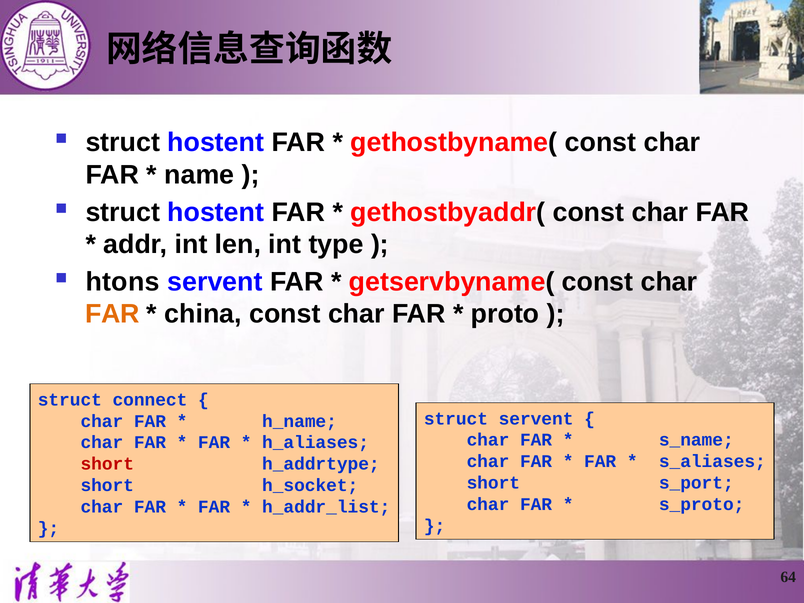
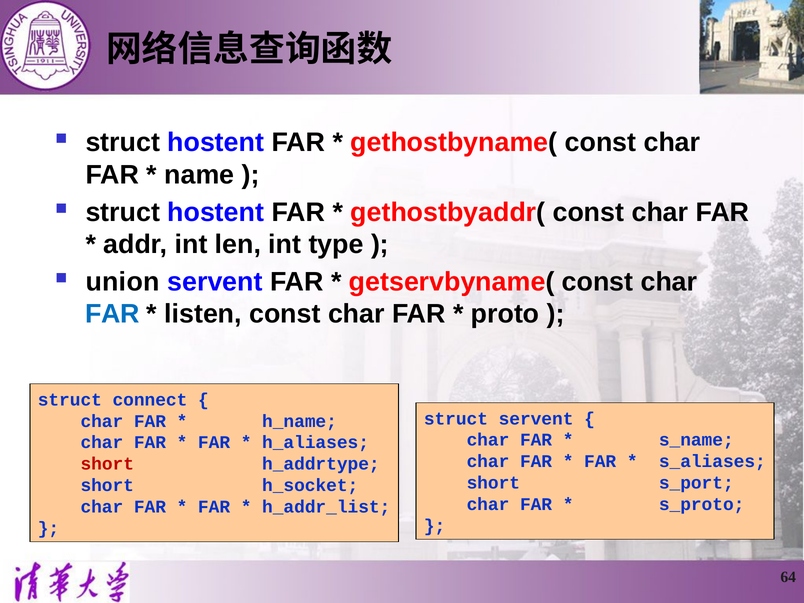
htons: htons -> union
FAR at (112, 314) colour: orange -> blue
china: china -> listen
